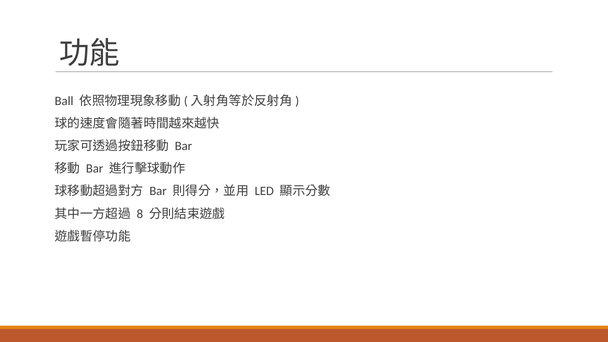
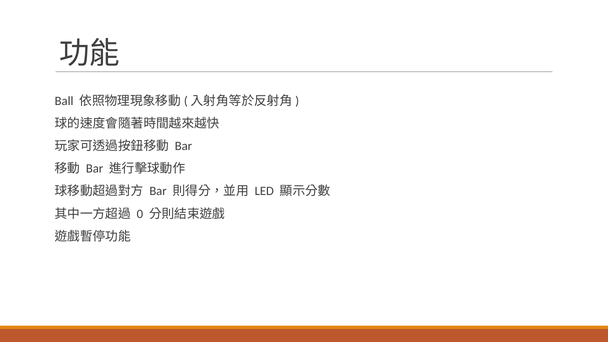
8: 8 -> 0
